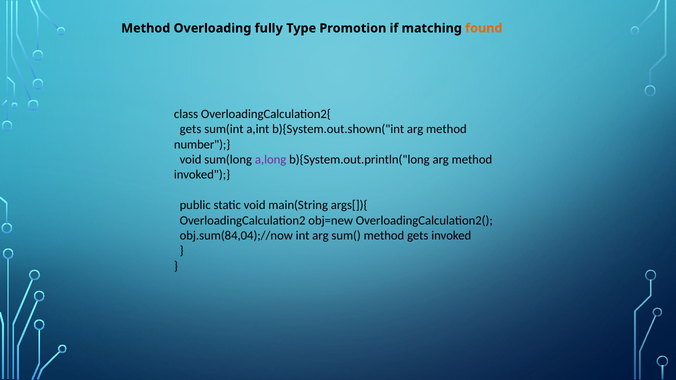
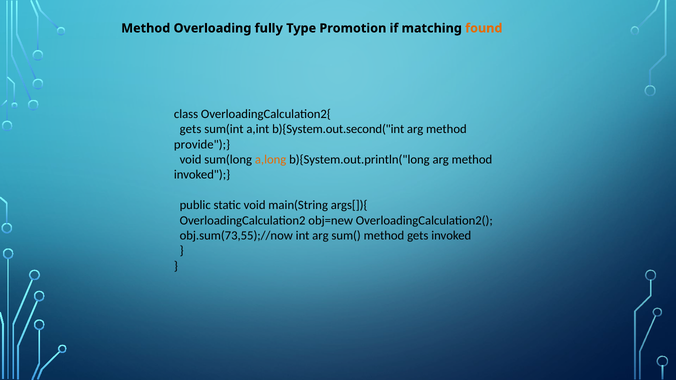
b){System.out.shown("int: b){System.out.shown("int -> b){System.out.second("int
number: number -> provide
a,long colour: purple -> orange
obj.sum(84,04);//now: obj.sum(84,04);//now -> obj.sum(73,55);//now
